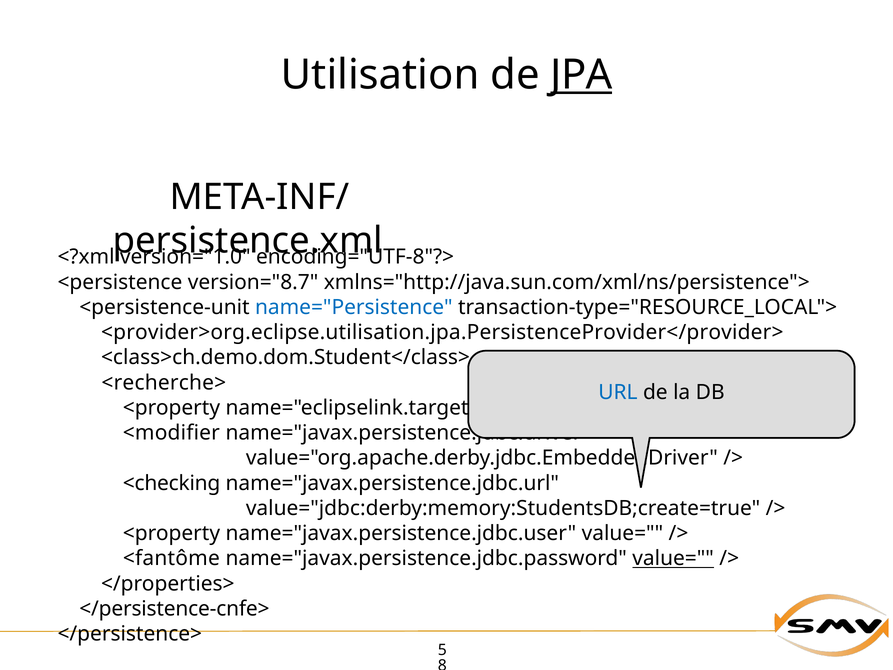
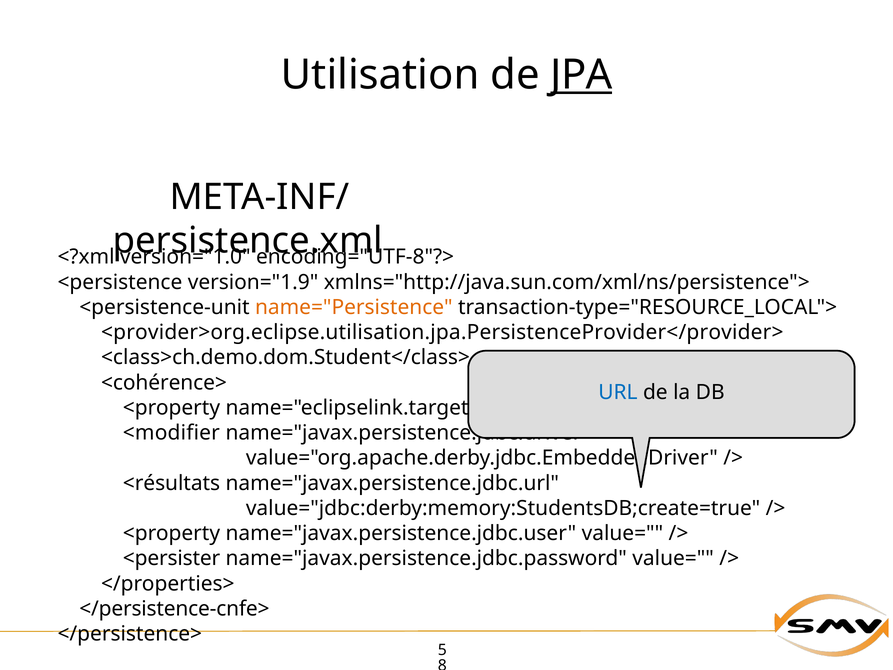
version="8.7: version="8.7 -> version="1.9
name="Persistence colour: blue -> orange
<recherche>: <recherche> -> <cohérence>
<checking: <checking -> <résultats
<fantôme: <fantôme -> <persister
value= at (673, 558) underline: present -> none
